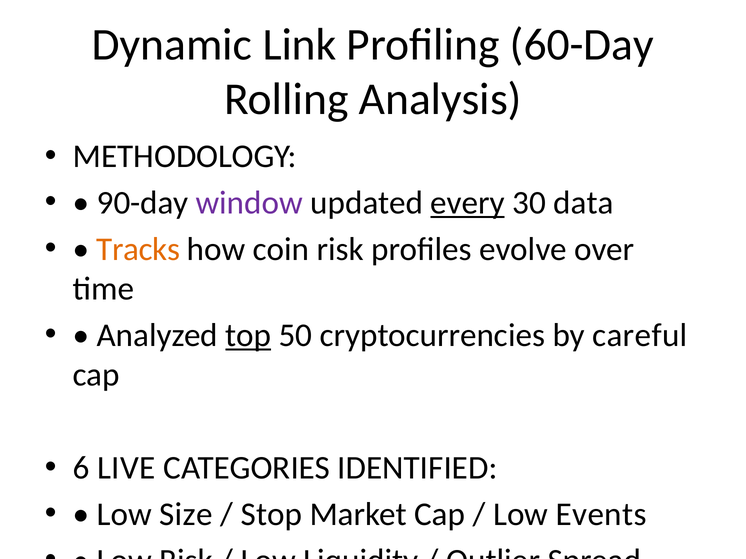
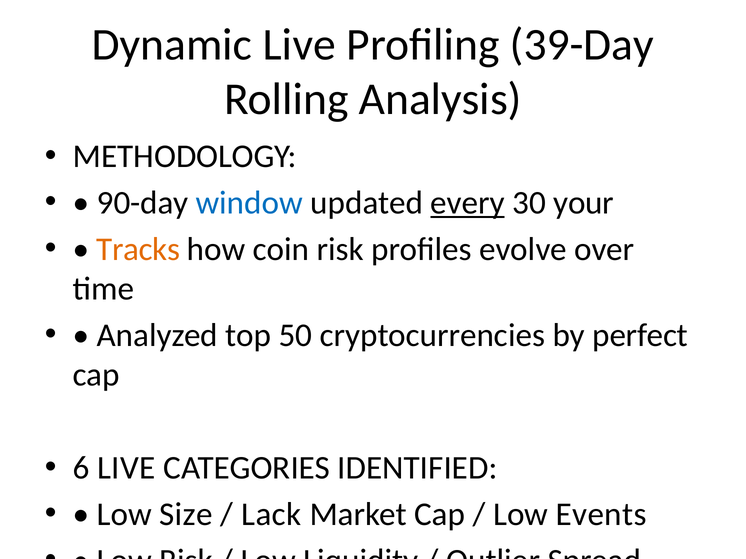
Dynamic Link: Link -> Live
60-Day: 60-Day -> 39-Day
window colour: purple -> blue
data: data -> your
top underline: present -> none
careful: careful -> perfect
Stop: Stop -> Lack
